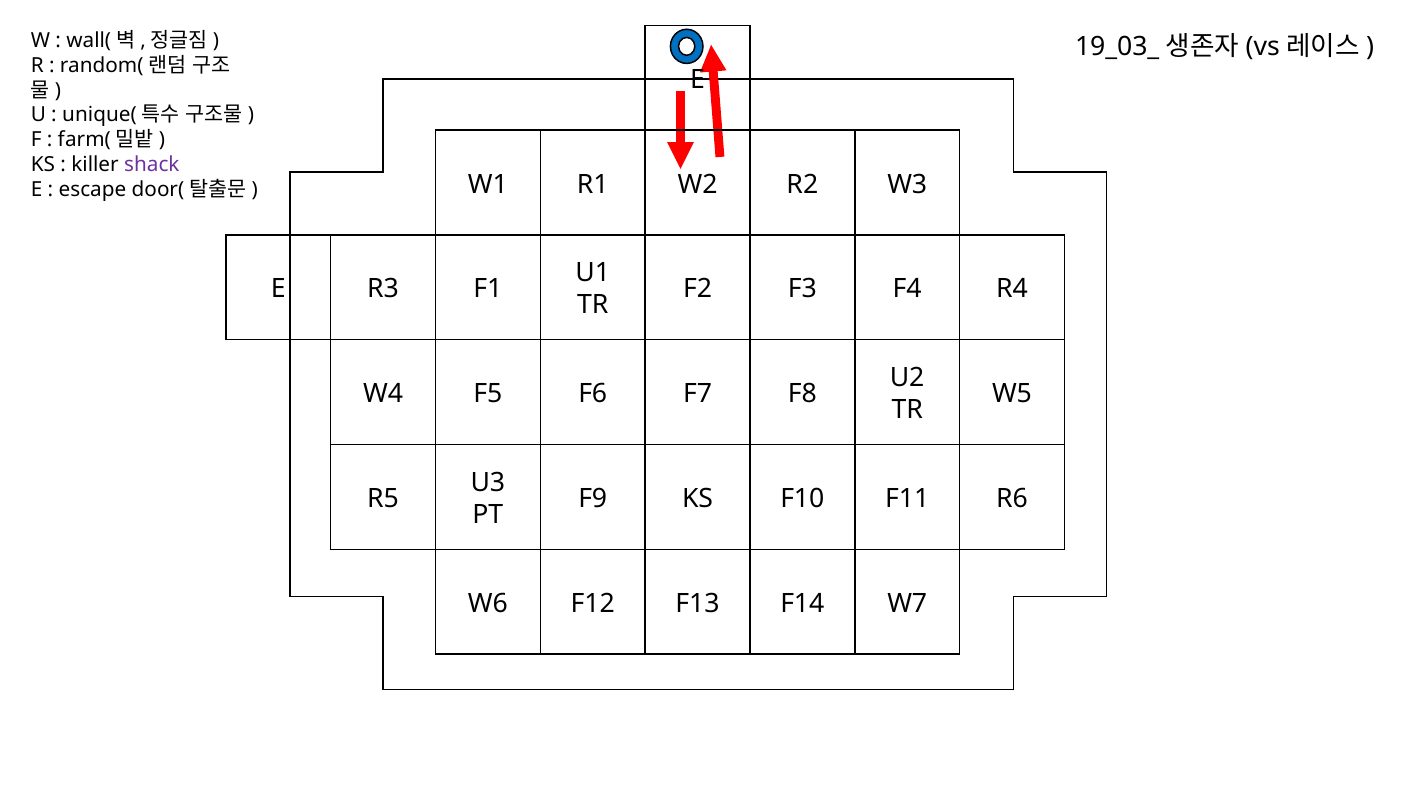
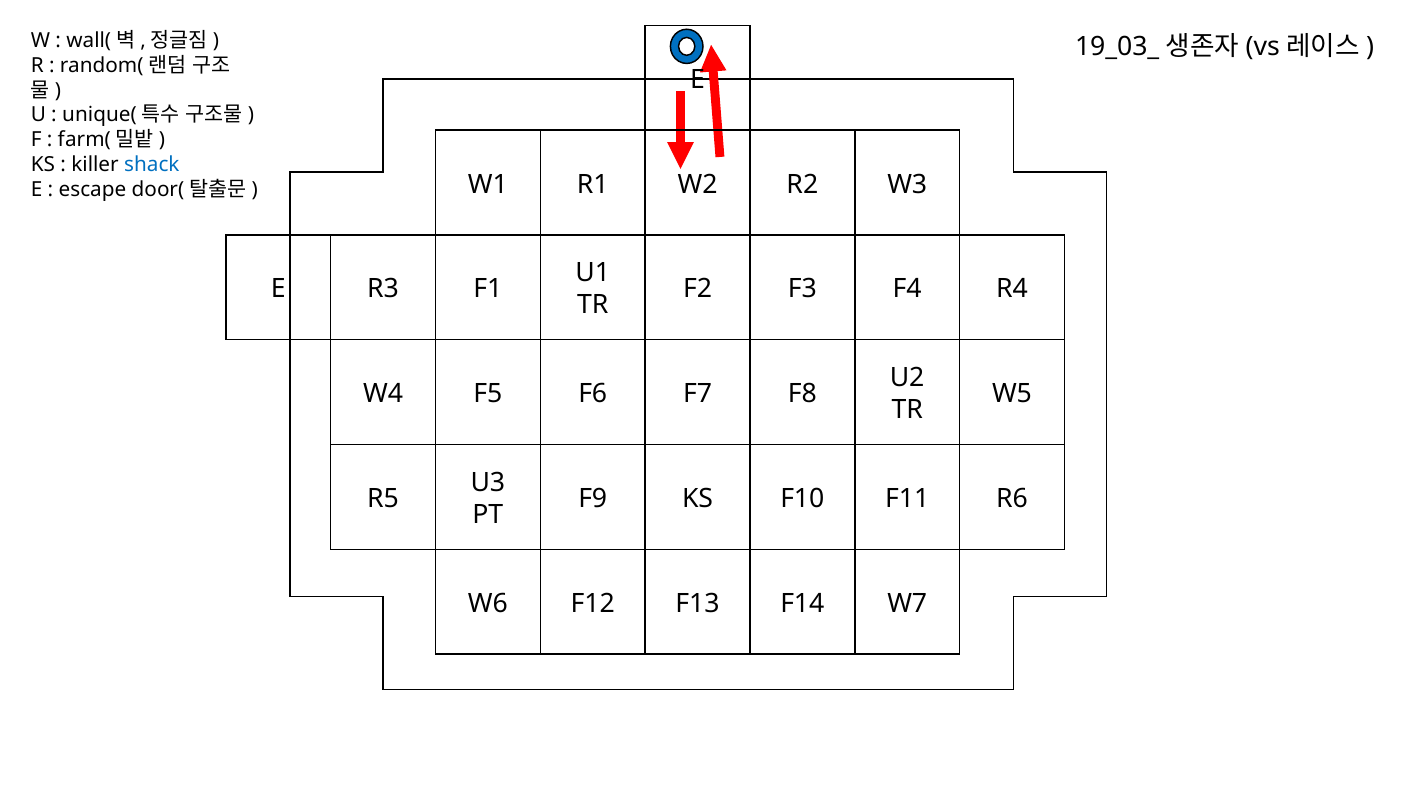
shack colour: purple -> blue
